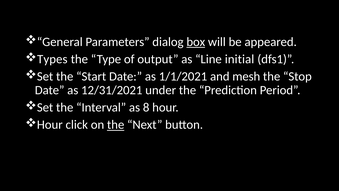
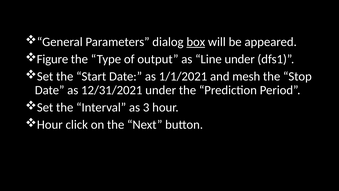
Types: Types -> Figure
Line initial: initial -> under
8: 8 -> 3
the at (116, 125) underline: present -> none
